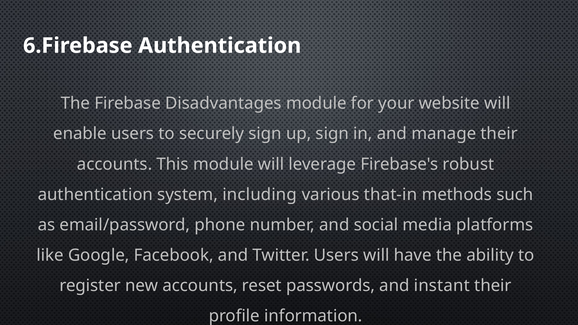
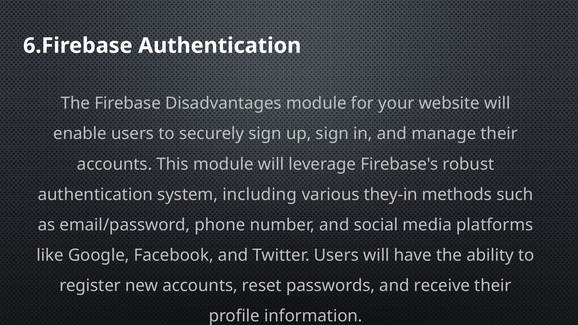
that-in: that-in -> they-in
instant: instant -> receive
